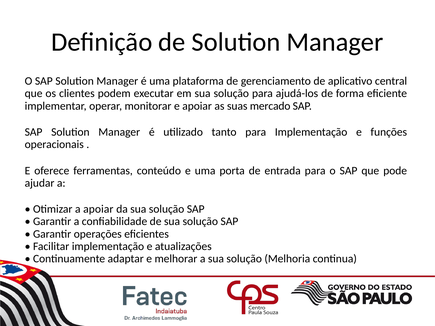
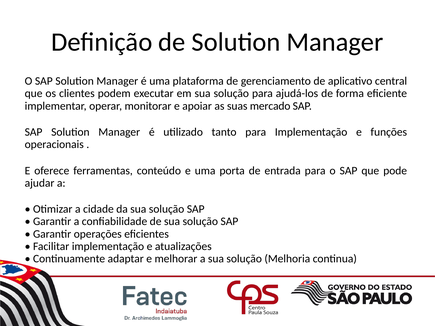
a apoiar: apoiar -> cidade
